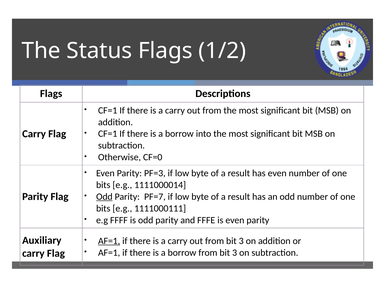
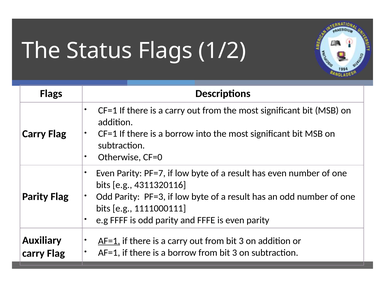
PF=3: PF=3 -> PF=7
1111000014: 1111000014 -> 4311320116
Odd at (104, 197) underline: present -> none
PF=7: PF=7 -> PF=3
